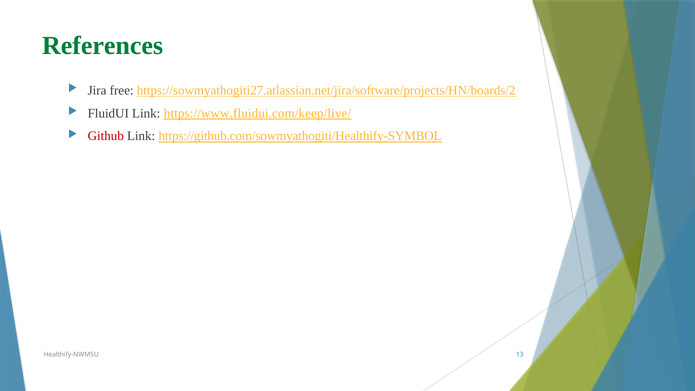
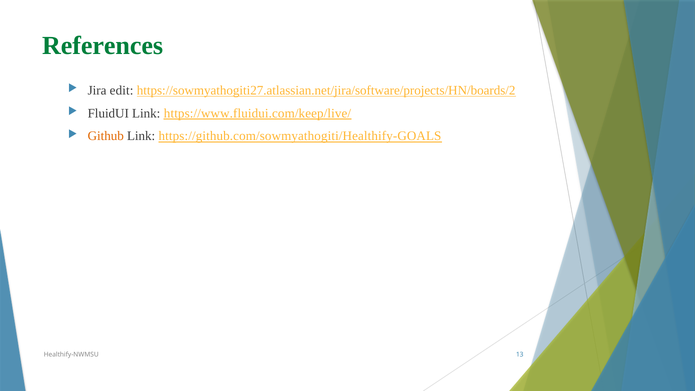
free: free -> edit
Github colour: red -> orange
https://github.com/sowmyathogiti/Healthify-SYMBOL: https://github.com/sowmyathogiti/Healthify-SYMBOL -> https://github.com/sowmyathogiti/Healthify-GOALS
